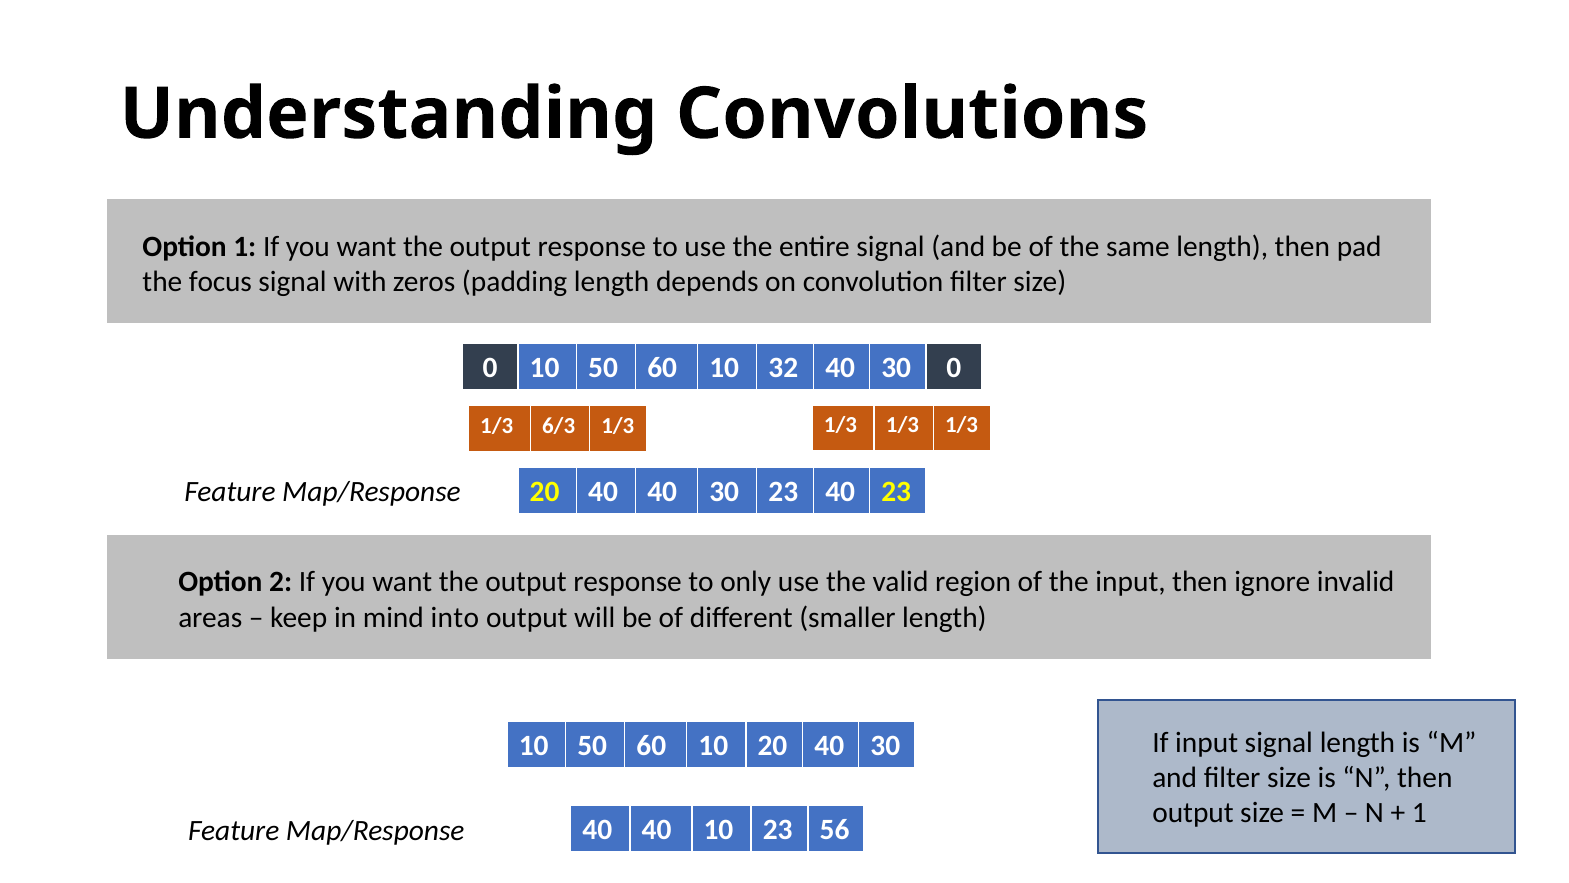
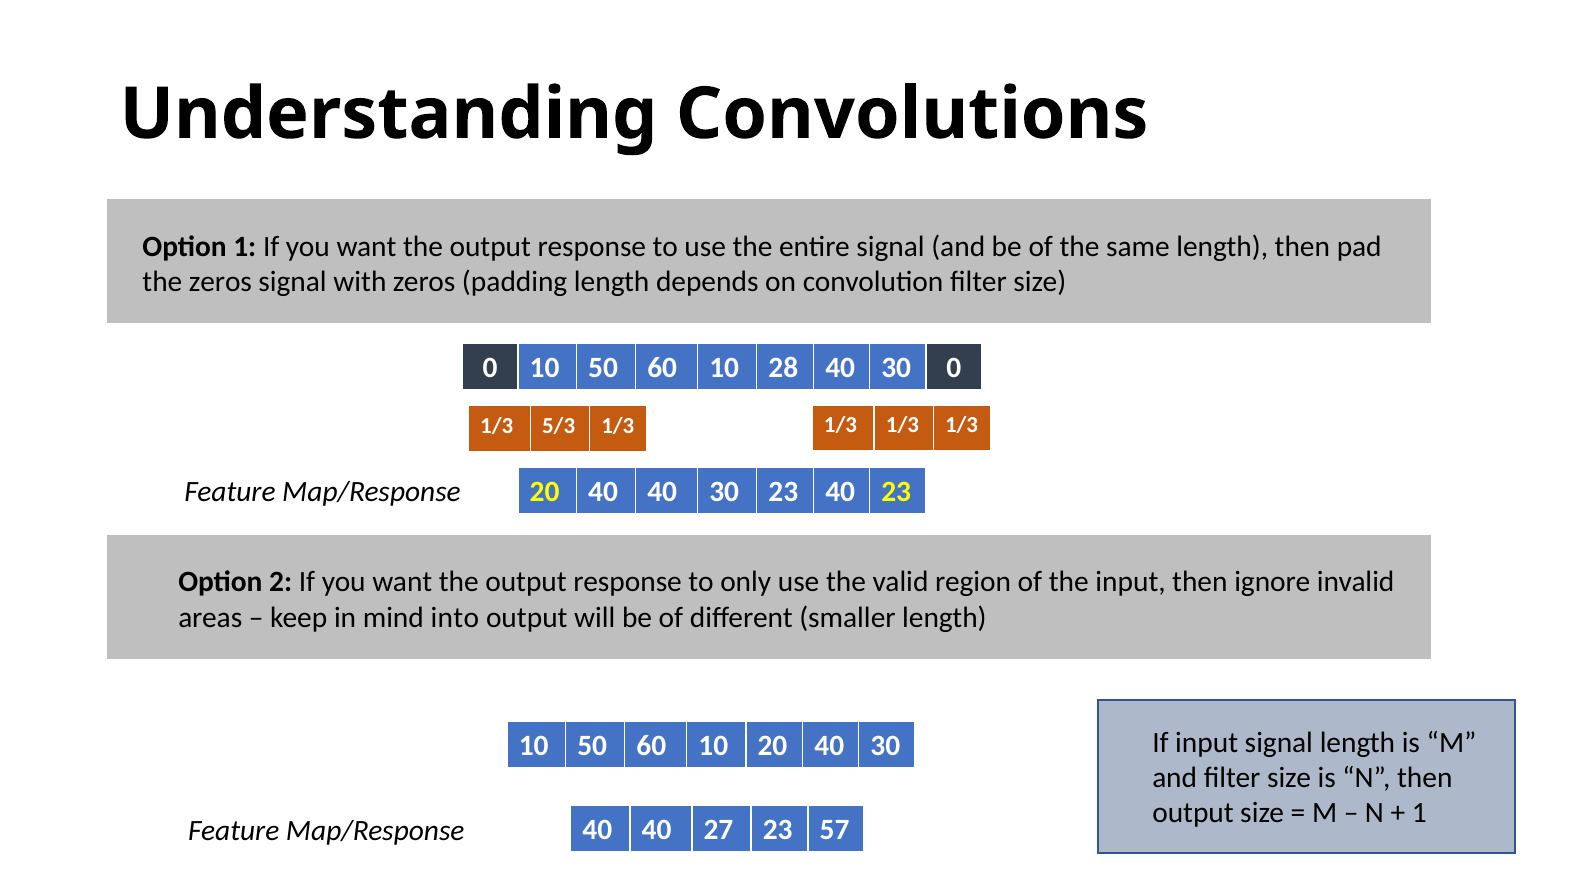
the focus: focus -> zeros
32: 32 -> 28
6/3: 6/3 -> 5/3
40 10: 10 -> 27
56: 56 -> 57
